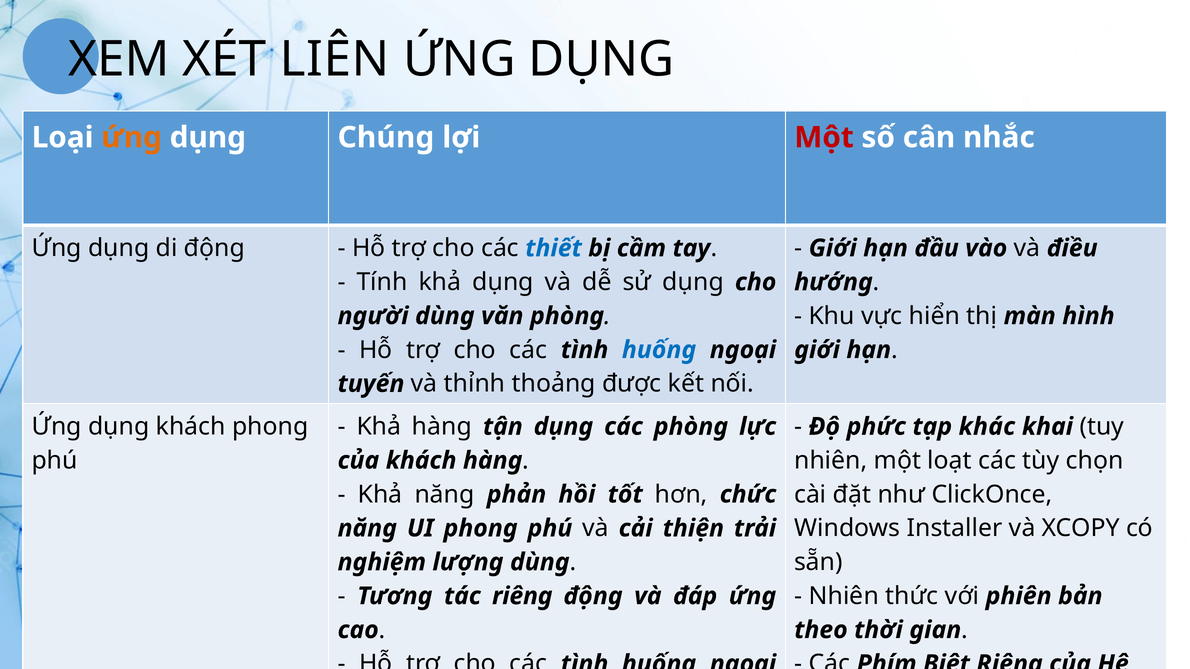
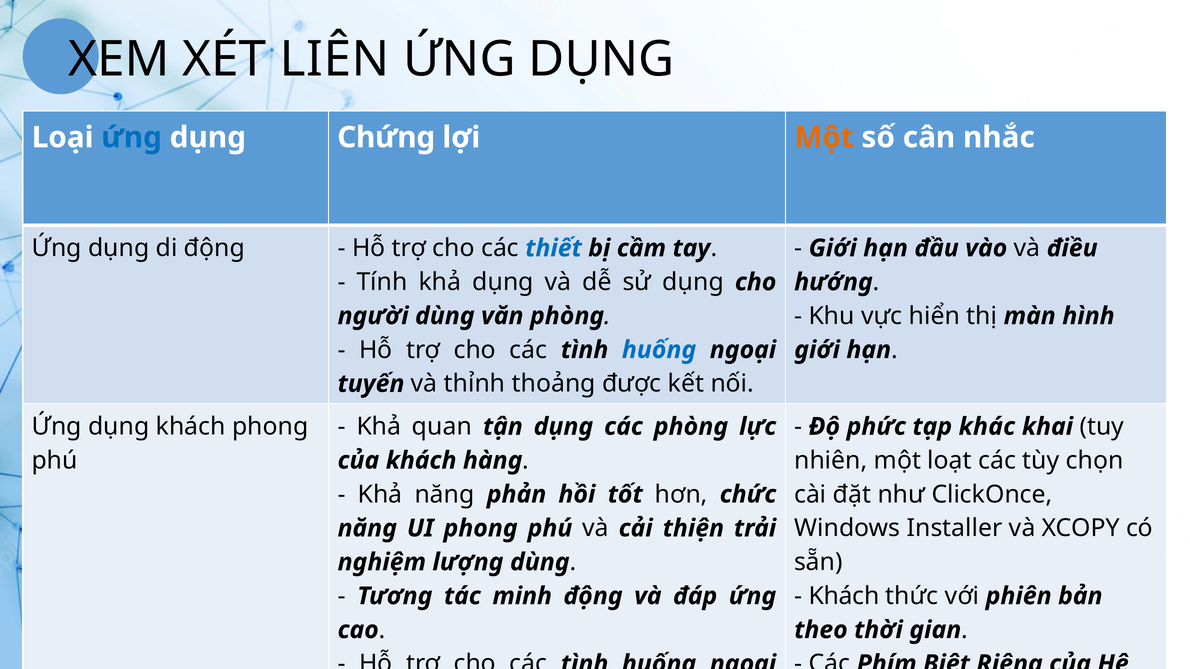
ứng at (132, 138) colour: orange -> blue
Chúng: Chúng -> Chứng
Một at (824, 138) colour: red -> orange
Khả hàng: hàng -> quan
tác riêng: riêng -> minh
Nhiên at (844, 596): Nhiên -> Khách
